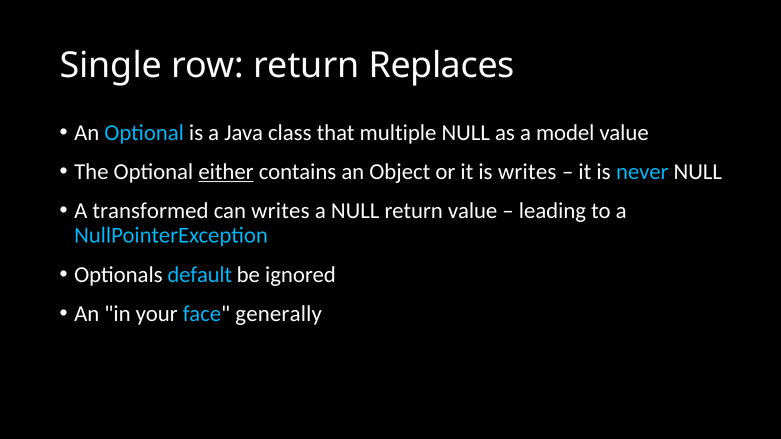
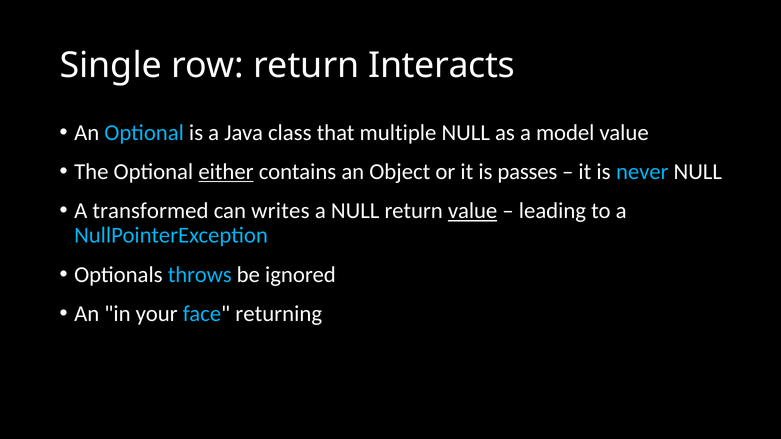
Replaces: Replaces -> Interacts
is writes: writes -> passes
value at (473, 211) underline: none -> present
default: default -> throws
generally: generally -> returning
